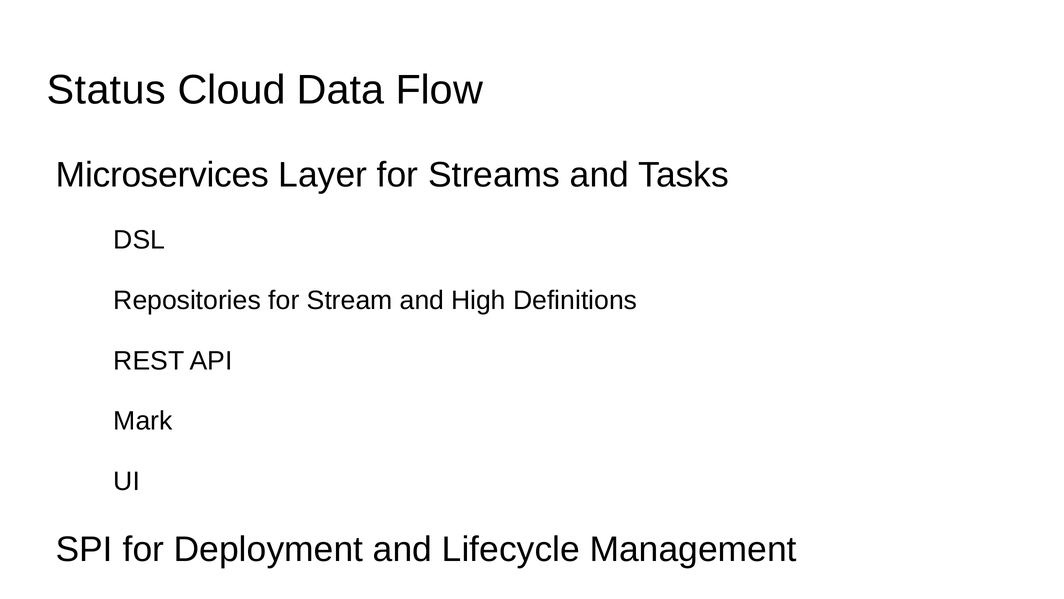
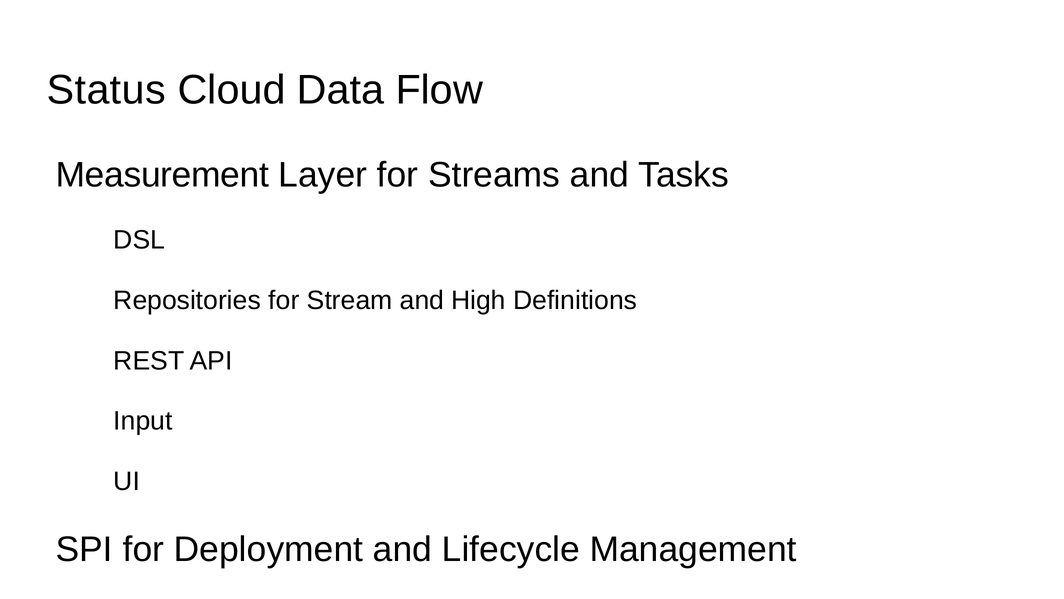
Microservices: Microservices -> Measurement
Mark: Mark -> Input
